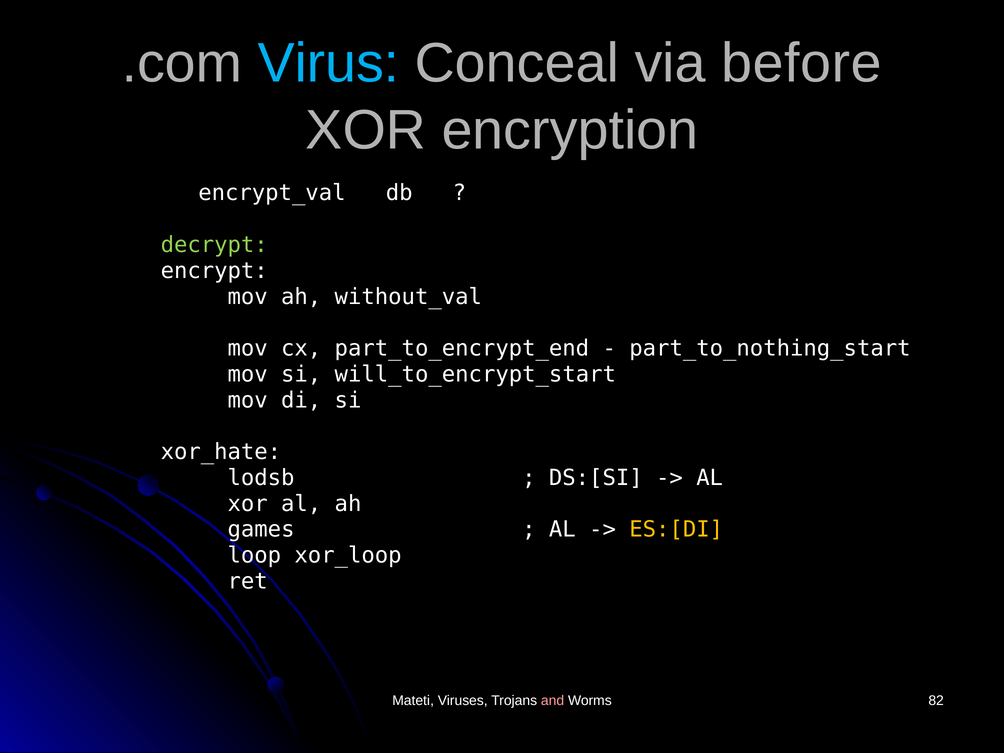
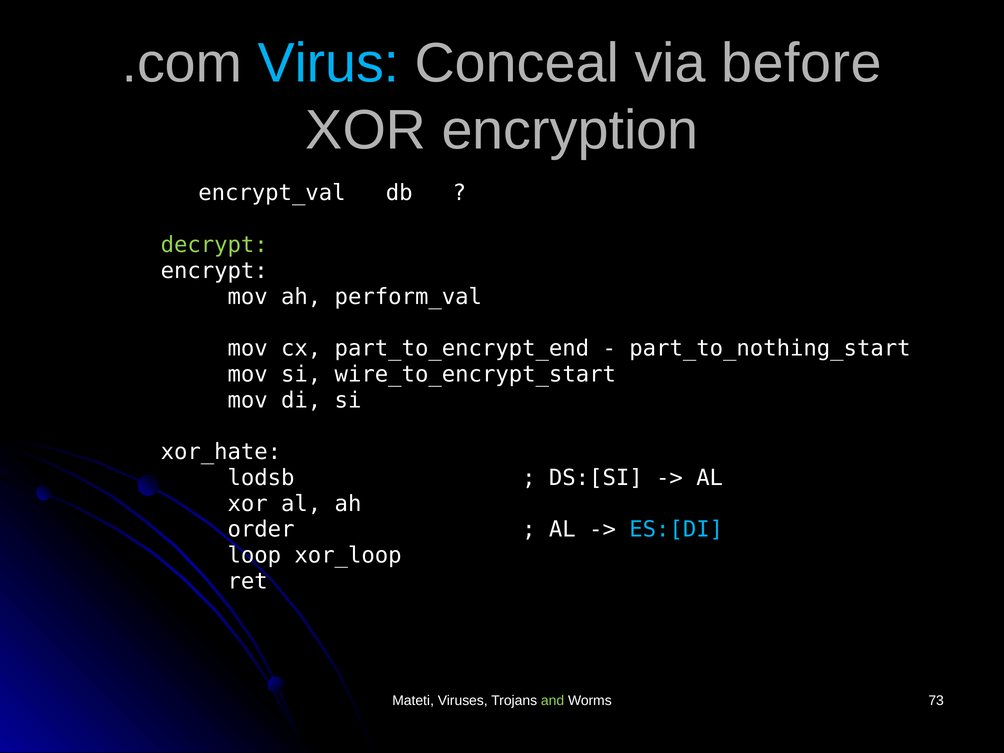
without_val: without_val -> perform_val
will_to_encrypt_start: will_to_encrypt_start -> wire_to_encrypt_start
games: games -> order
ES:[DI colour: yellow -> light blue
and colour: pink -> light green
82: 82 -> 73
